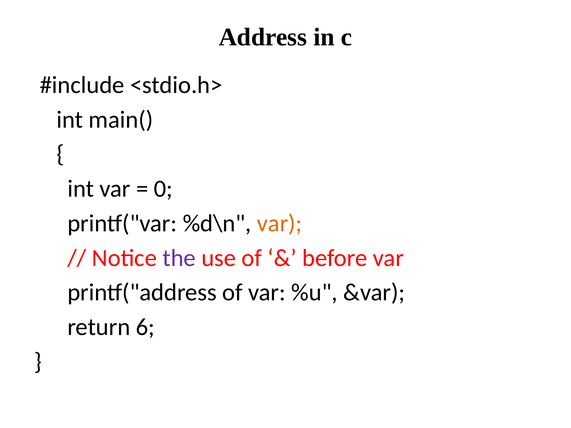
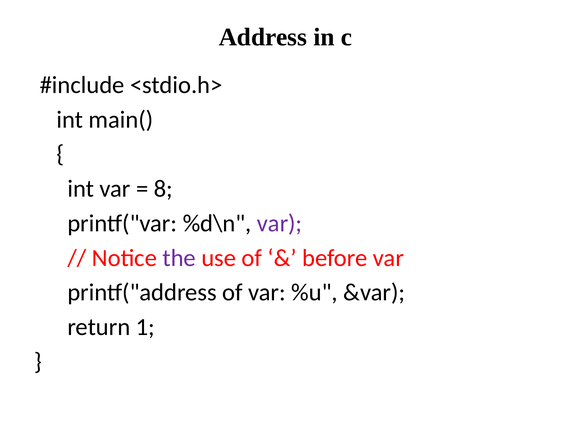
0: 0 -> 8
var at (280, 223) colour: orange -> purple
6: 6 -> 1
